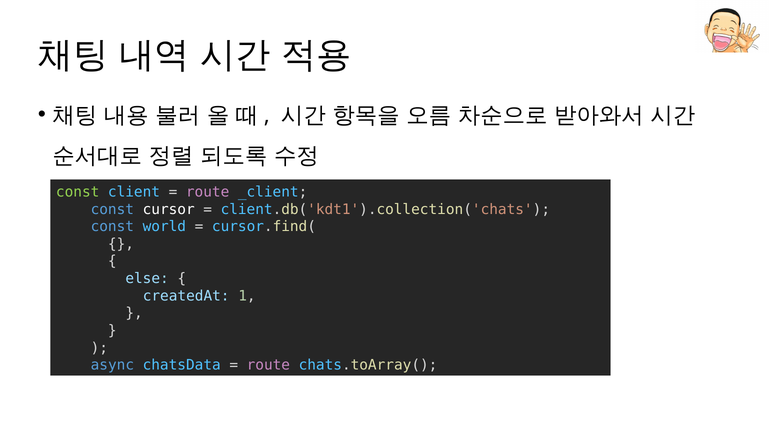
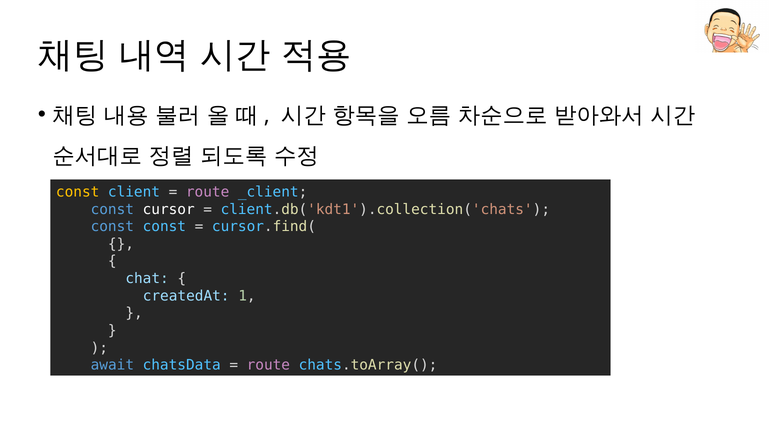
const at (78, 192) colour: light green -> yellow
const world: world -> const
else: else -> chat
async: async -> await
